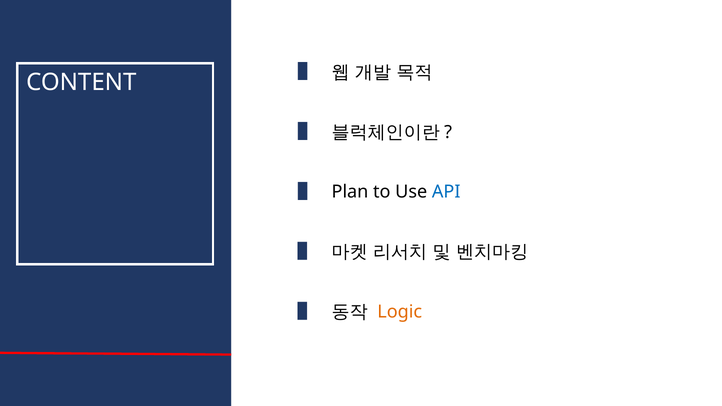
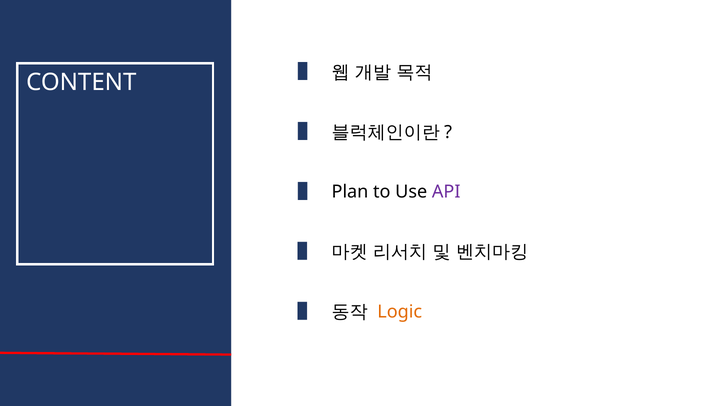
API colour: blue -> purple
